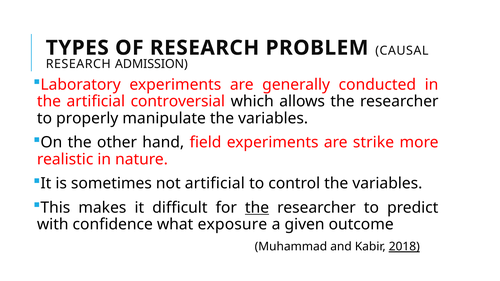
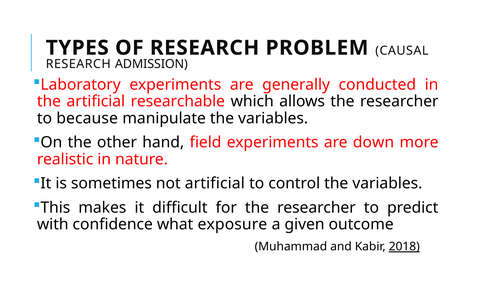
controversial: controversial -> researchable
properly: properly -> because
strike: strike -> down
the at (257, 208) underline: present -> none
